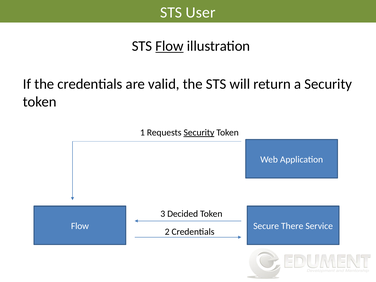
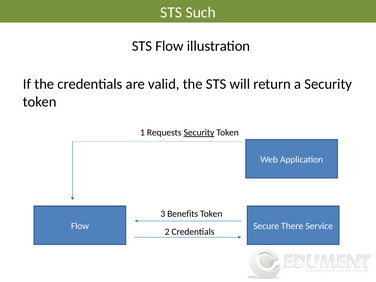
User: User -> Such
Flow at (170, 46) underline: present -> none
Decided: Decided -> Benefits
